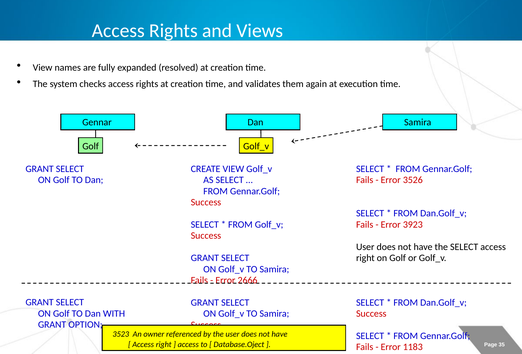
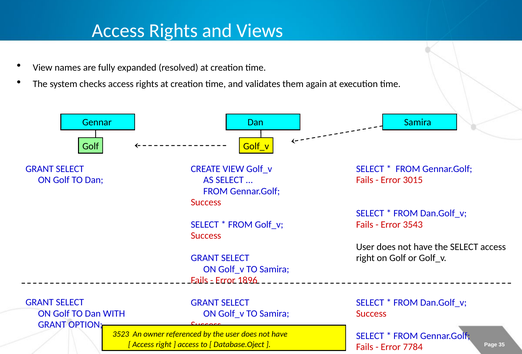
3526: 3526 -> 3015
3923: 3923 -> 3543
2666: 2666 -> 1896
1183: 1183 -> 7784
